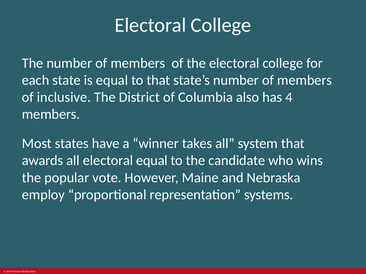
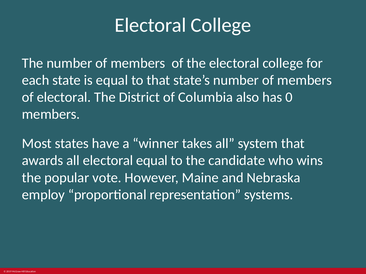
of inclusive: inclusive -> electoral
4: 4 -> 0
